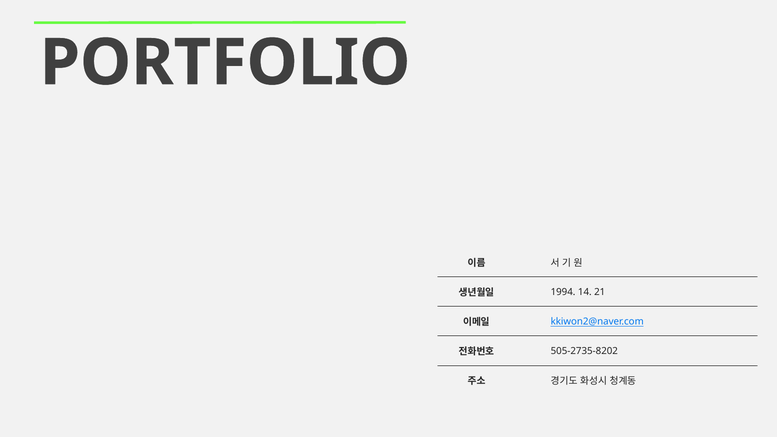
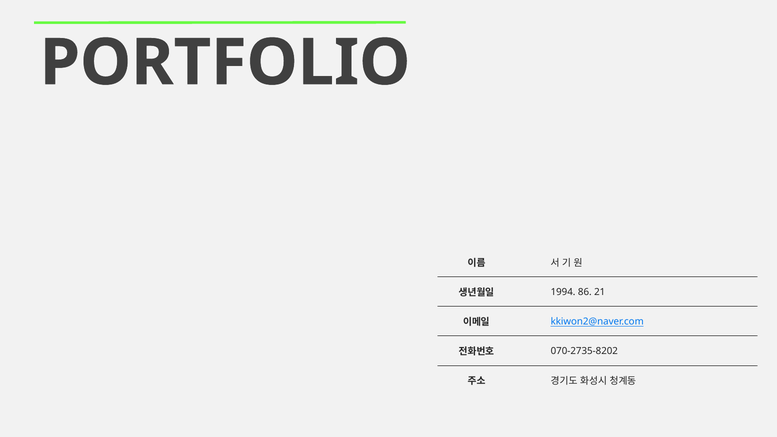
14: 14 -> 86
505-2735-8202: 505-2735-8202 -> 070-2735-8202
